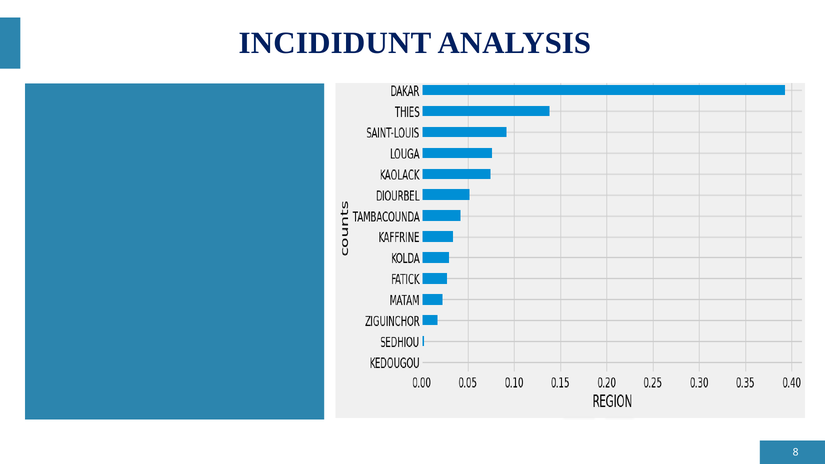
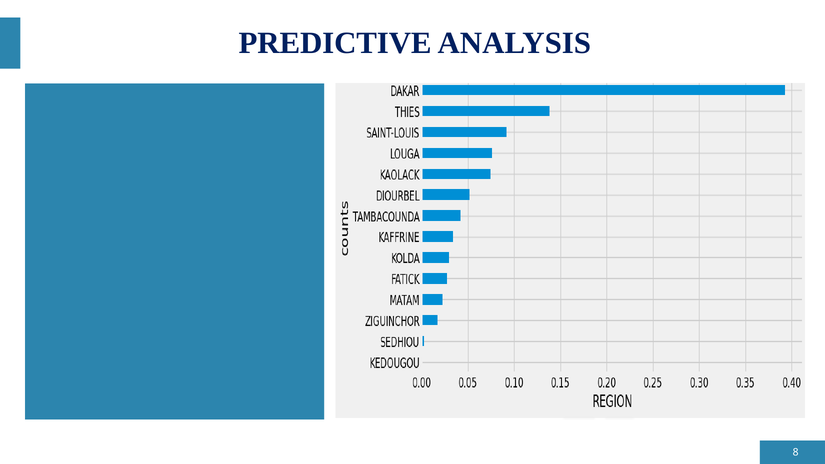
INCIDIDUNT: INCIDIDUNT -> PREDICTIVE
